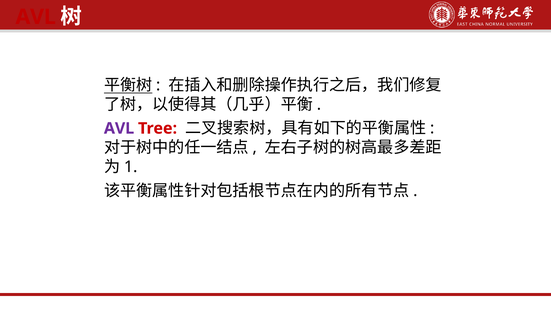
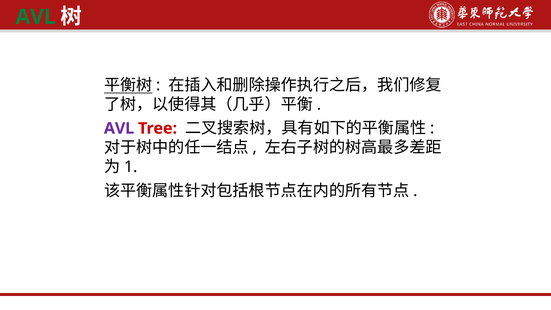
AVL at (36, 17) colour: red -> green
